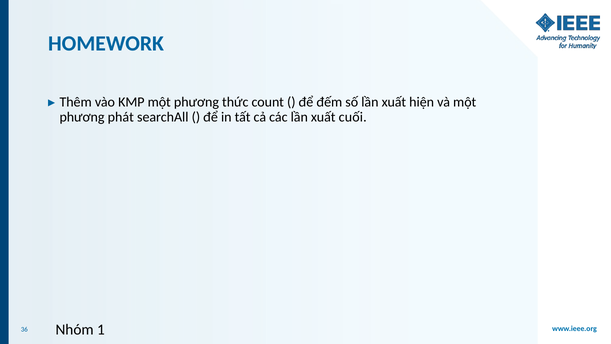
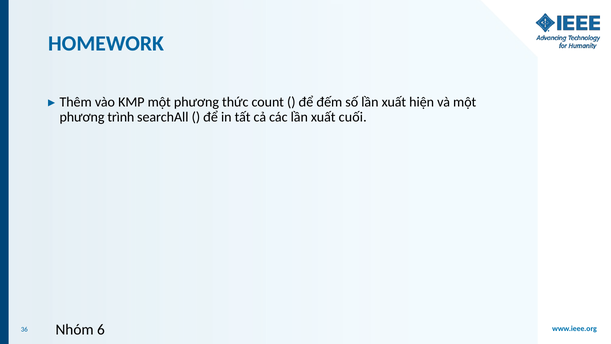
phát: phát -> trình
1: 1 -> 6
